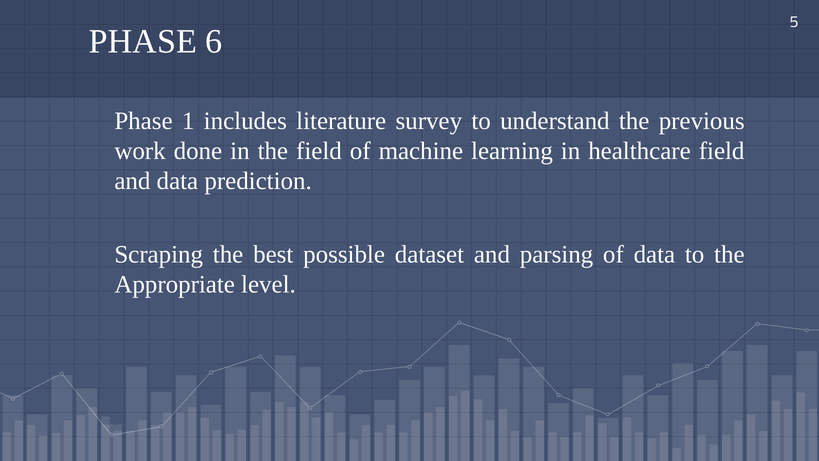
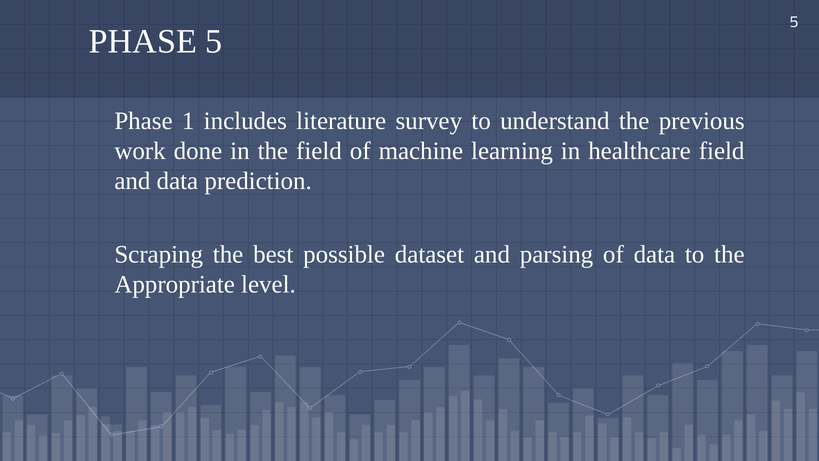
PHASE 6: 6 -> 5
